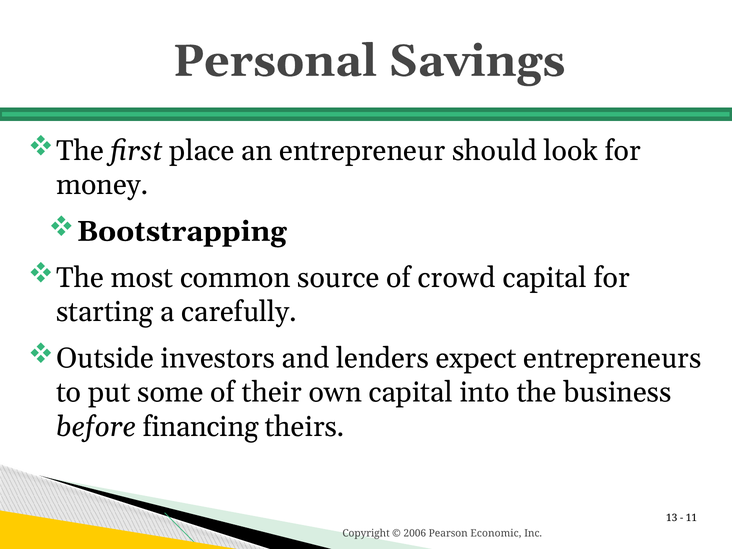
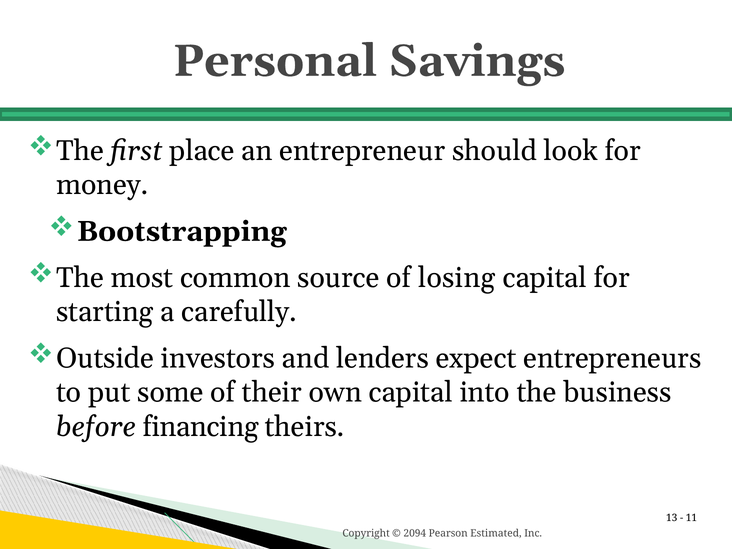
crowd: crowd -> losing
2006: 2006 -> 2094
Economic: Economic -> Estimated
